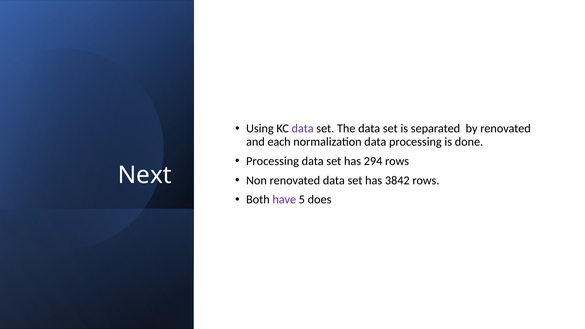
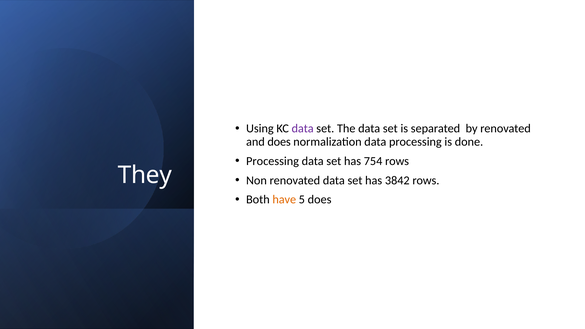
and each: each -> does
294: 294 -> 754
Next: Next -> They
have colour: purple -> orange
